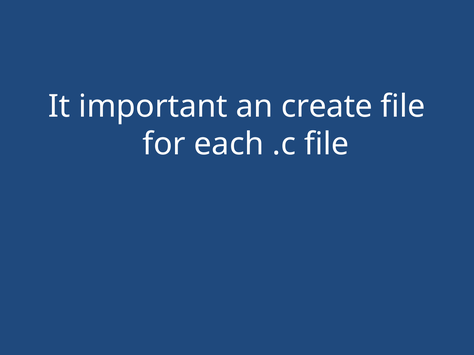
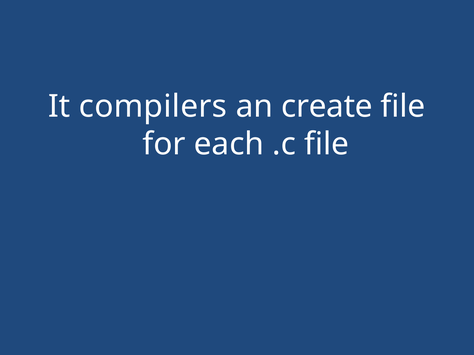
important: important -> compilers
